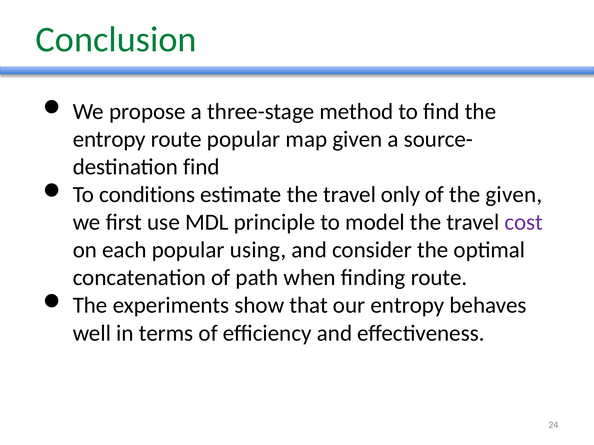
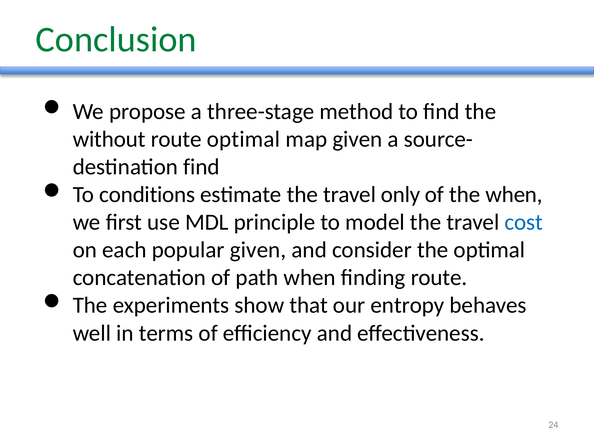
entropy at (109, 139): entropy -> without
route popular: popular -> optimal
the given: given -> when
cost colour: purple -> blue
popular using: using -> given
